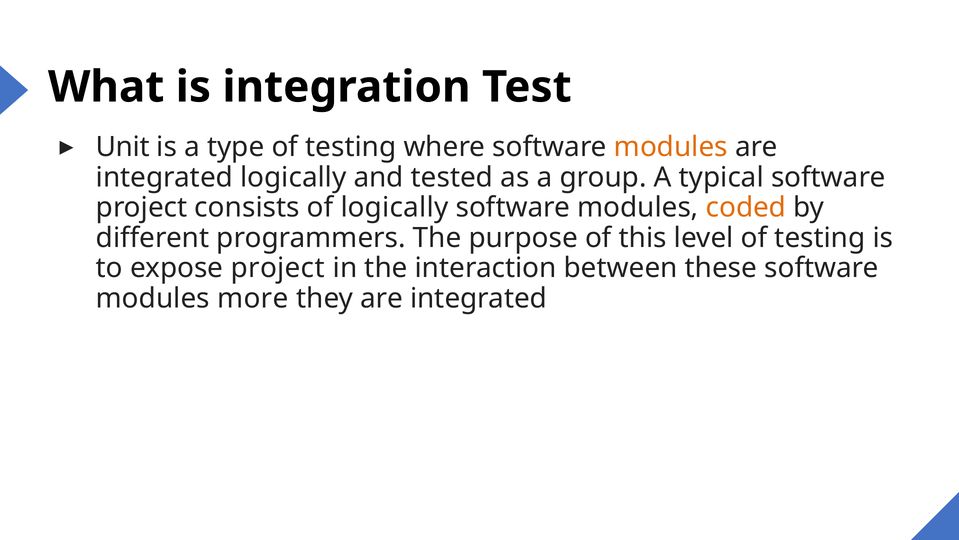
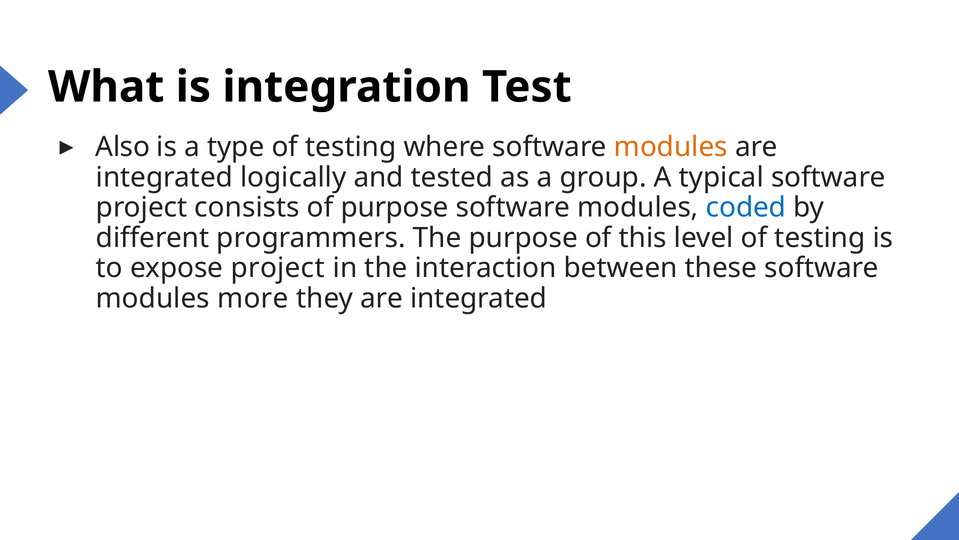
Unit: Unit -> Also
of logically: logically -> purpose
coded colour: orange -> blue
